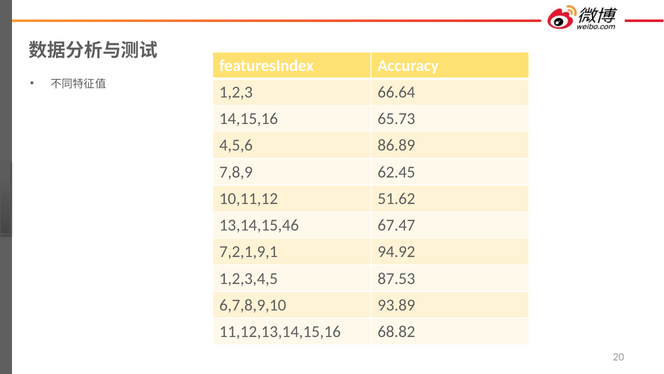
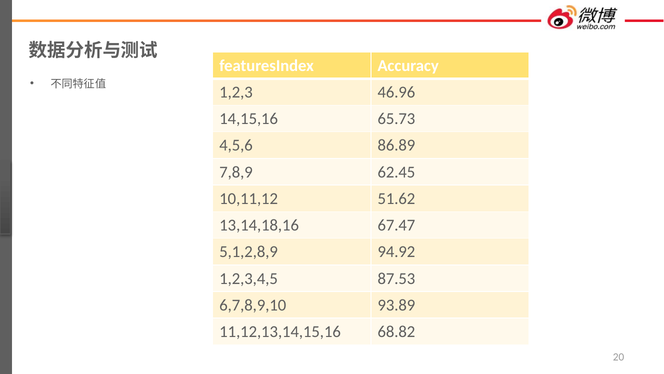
66.64: 66.64 -> 46.96
13,14,15,46: 13,14,15,46 -> 13,14,18,16
7,2,1,9,1: 7,2,1,9,1 -> 5,1,2,8,9
